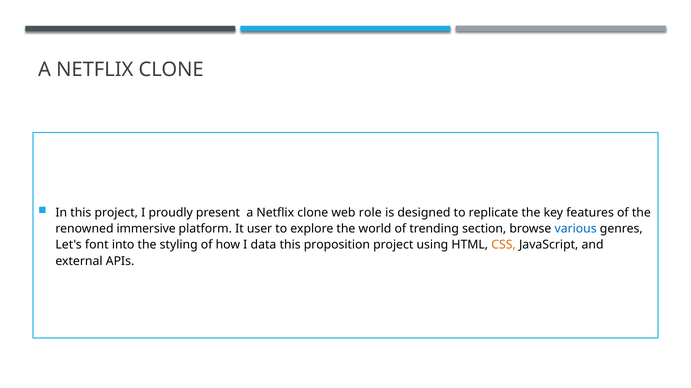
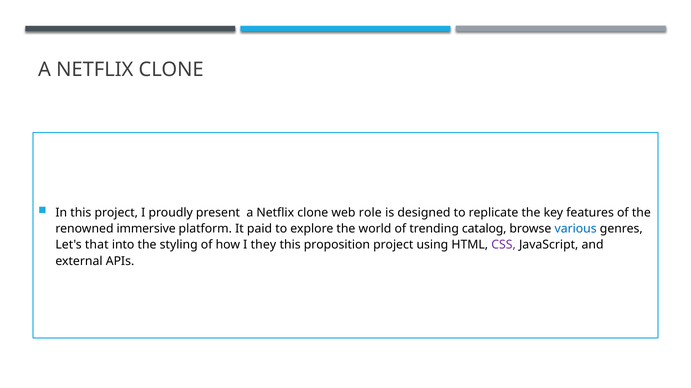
user: user -> paid
section: section -> catalog
font: font -> that
data: data -> they
CSS colour: orange -> purple
